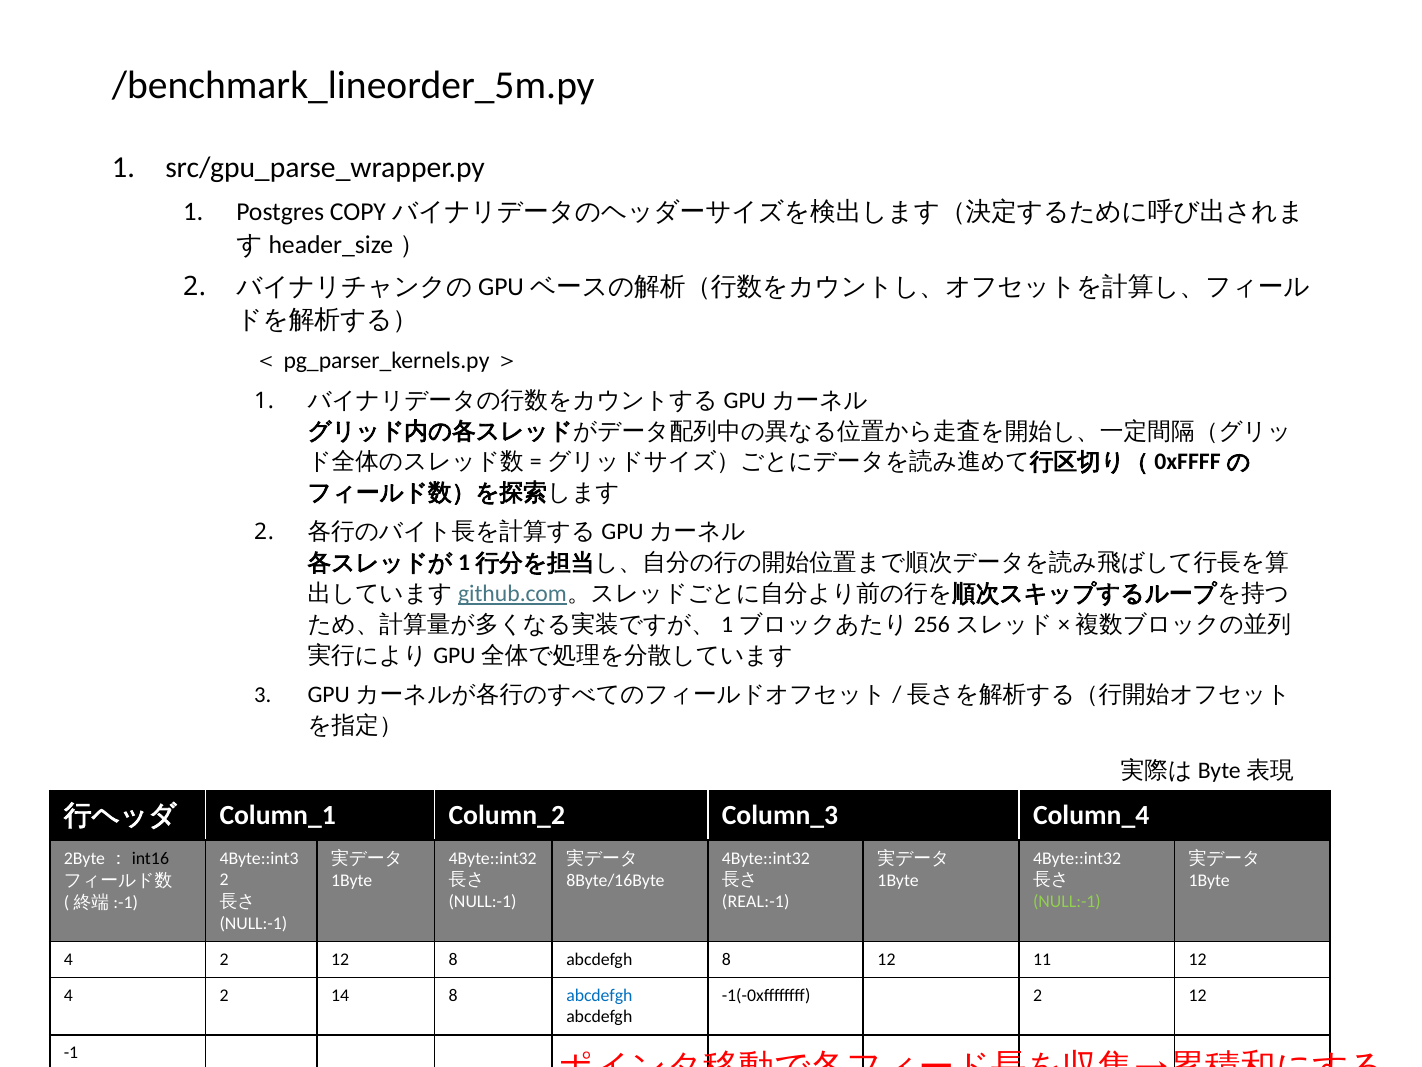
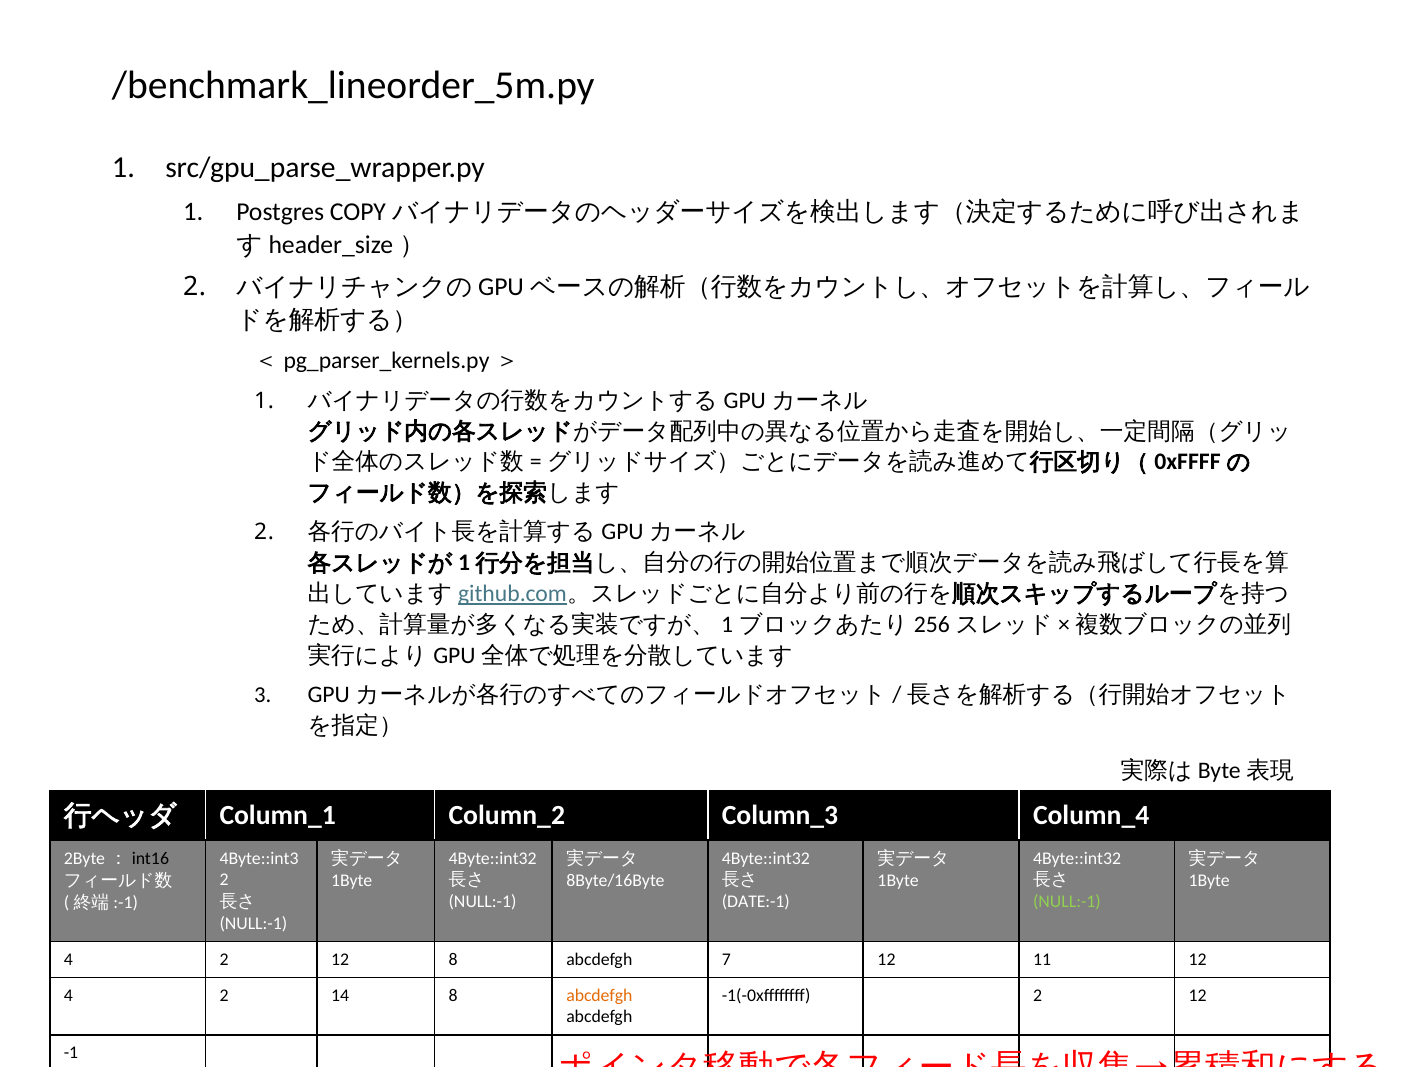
REAL:-1: REAL:-1 -> DATE:-1
abcdefgh 8: 8 -> 7
abcdefgh at (599, 995) colour: blue -> orange
